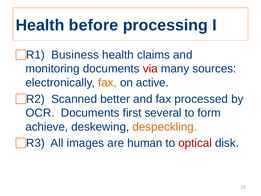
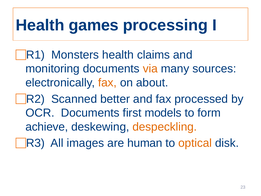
before: before -> games
Business: Business -> Monsters
via colour: red -> orange
active: active -> about
several: several -> models
optical colour: red -> orange
